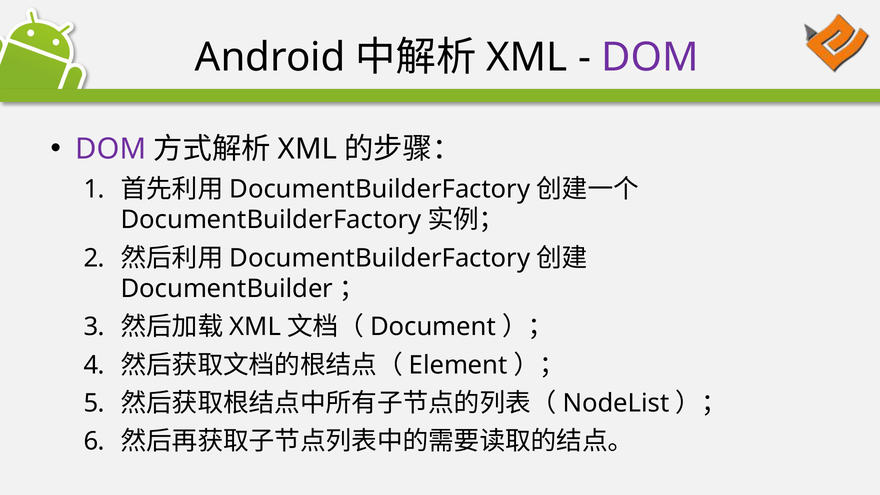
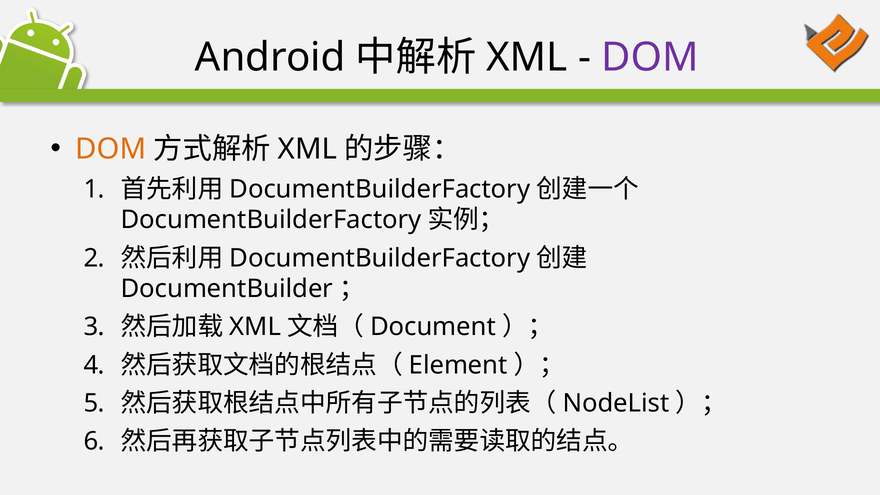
DOM at (111, 149) colour: purple -> orange
